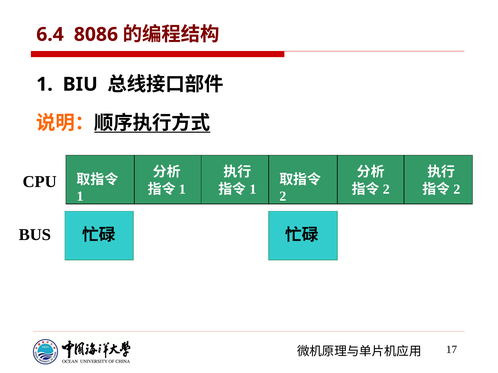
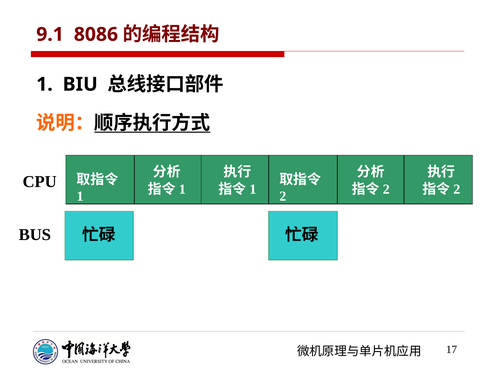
6.4: 6.4 -> 9.1
